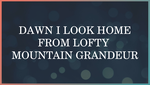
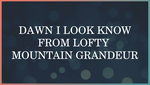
HOME: HOME -> KNOW
